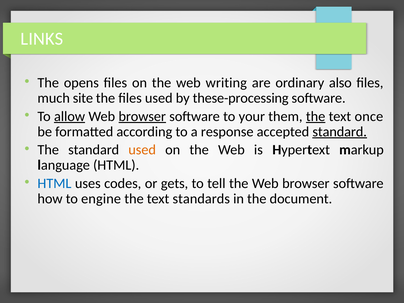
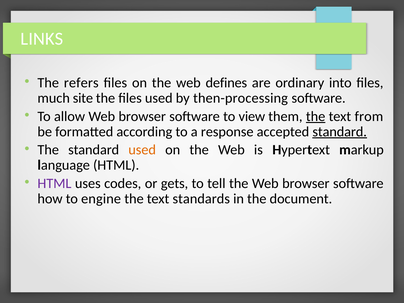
opens: opens -> refers
writing: writing -> defines
also: also -> into
these-processing: these-processing -> then-processing
allow underline: present -> none
browser at (142, 116) underline: present -> none
your: your -> view
once: once -> from
HTML at (54, 183) colour: blue -> purple
